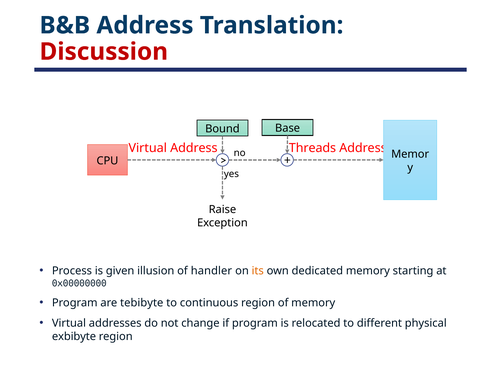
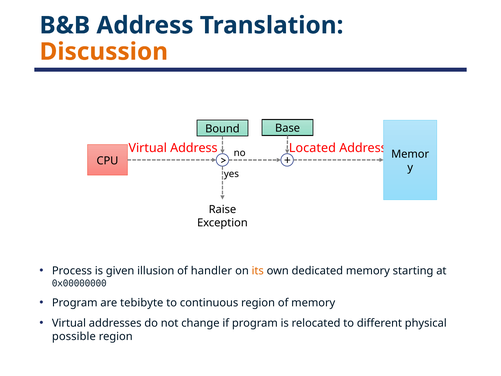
Discussion colour: red -> orange
Threads: Threads -> Located
exbibyte: exbibyte -> possible
